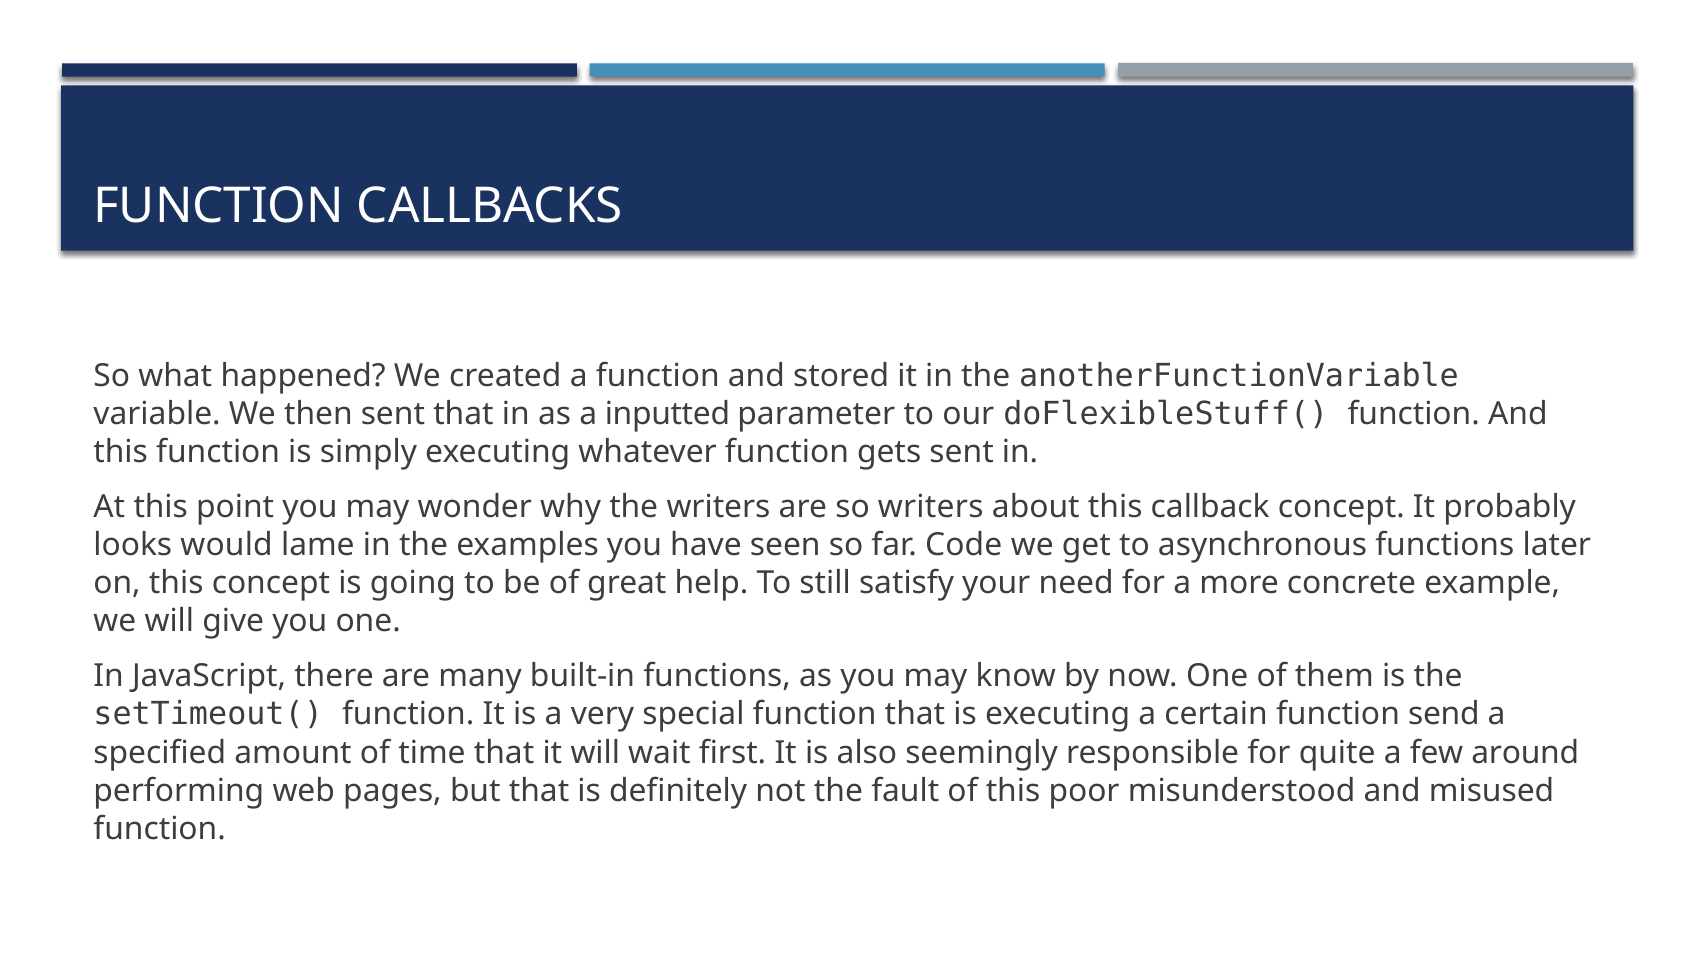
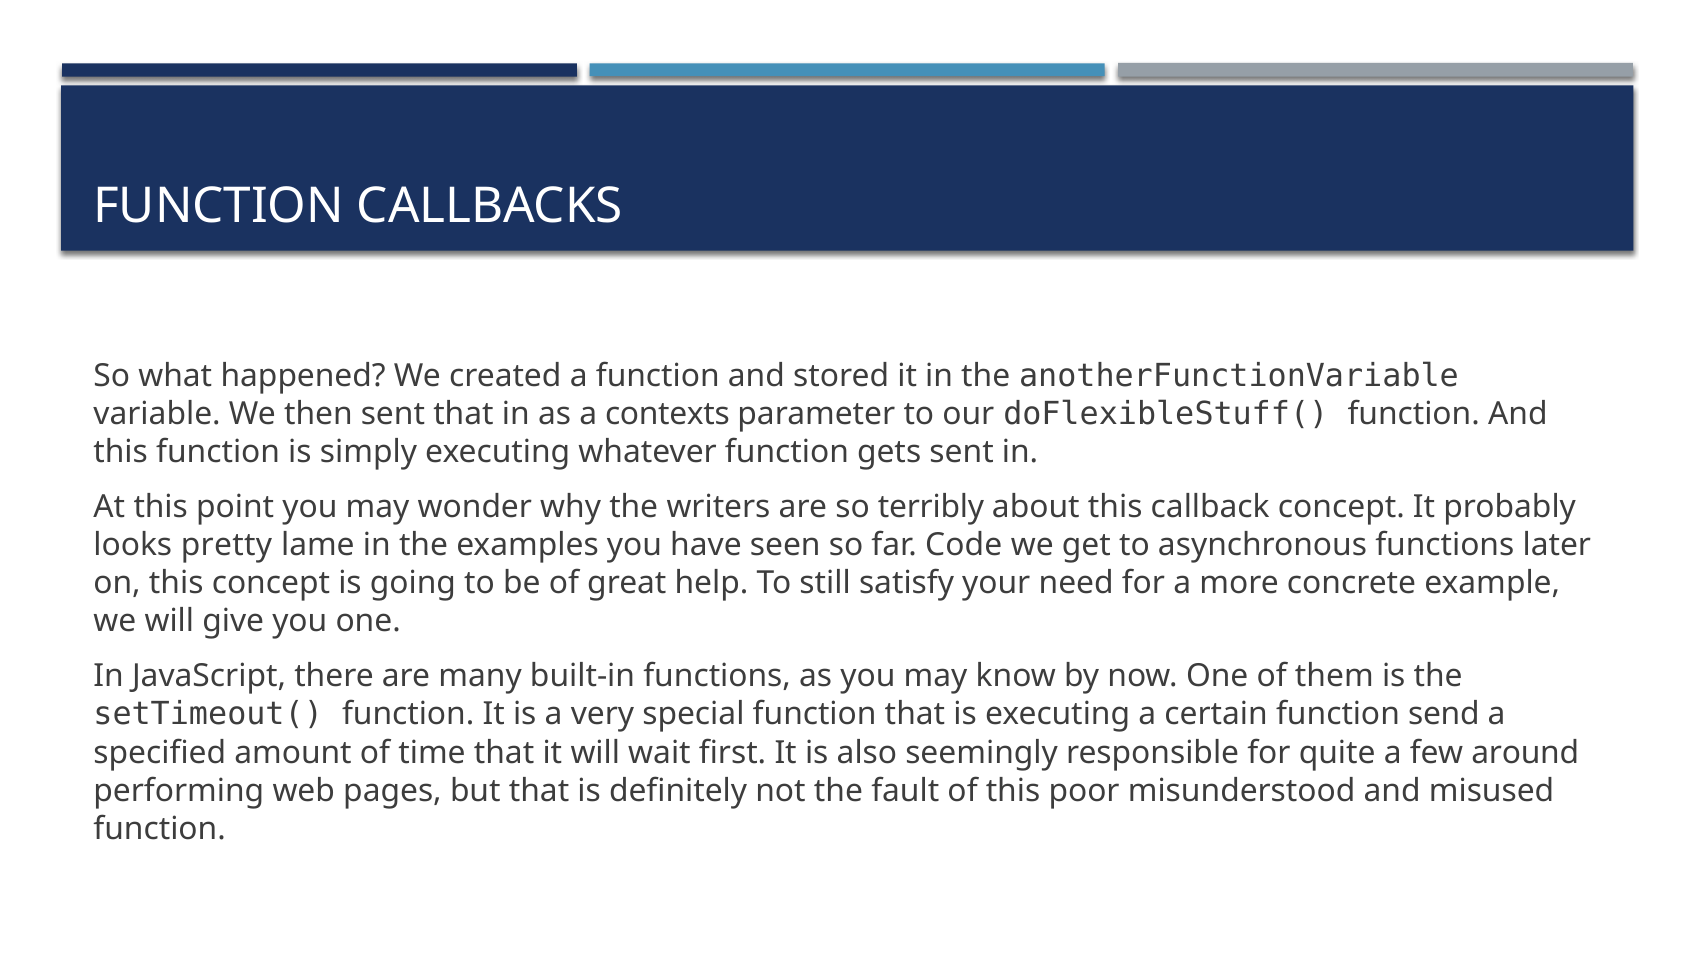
inputted: inputted -> contexts
so writers: writers -> terribly
would: would -> pretty
